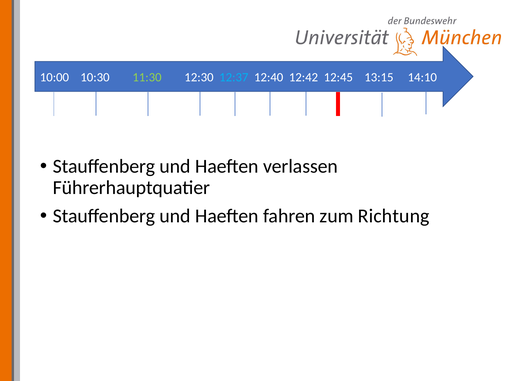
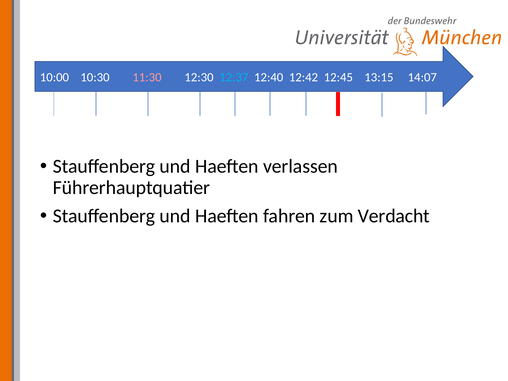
11:30 colour: light green -> pink
14:10: 14:10 -> 14:07
Richtung: Richtung -> Verdacht
